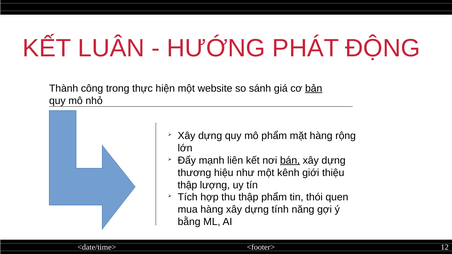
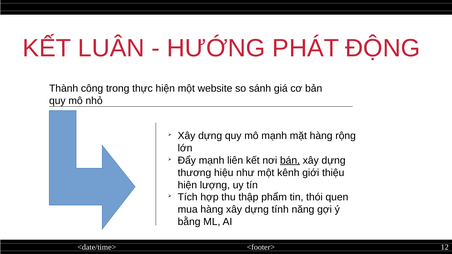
bản underline: present -> none
mô phẩm: phẩm -> mạnh
thập at (187, 185): thập -> hiện
